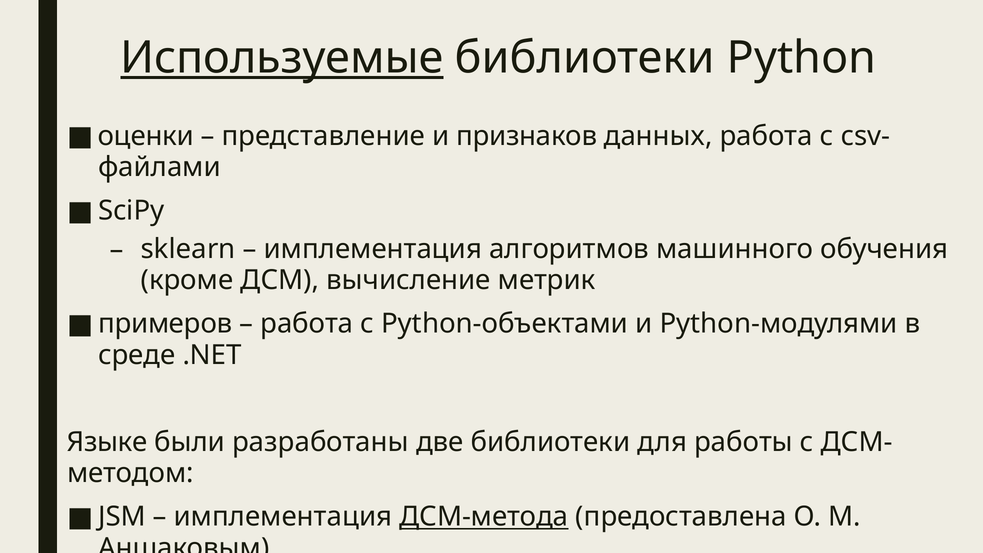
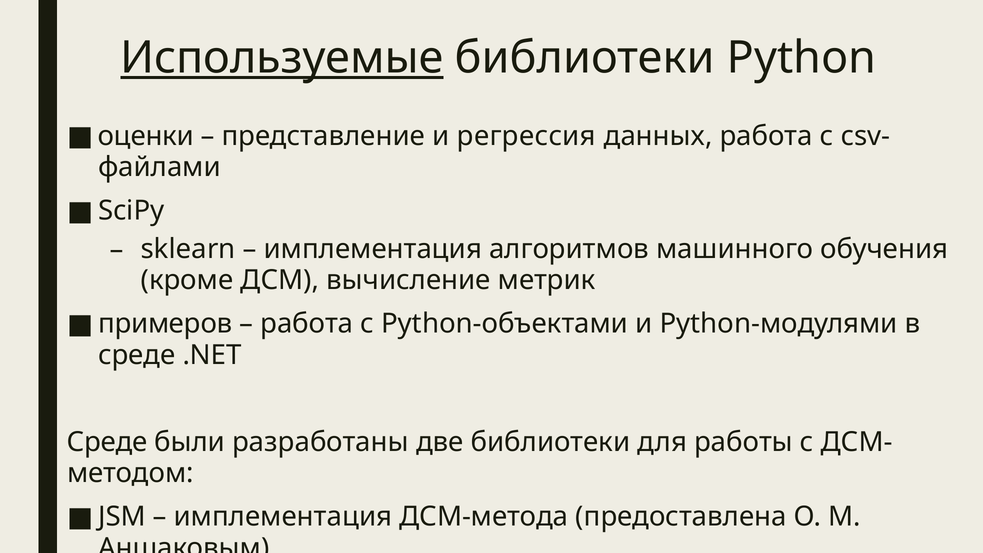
признаков: признаков -> регрессия
Языке at (107, 442): Языке -> Среде
ДСМ-метода underline: present -> none
